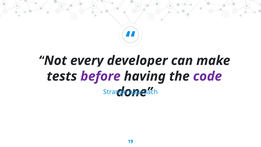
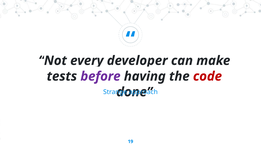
code colour: purple -> red
